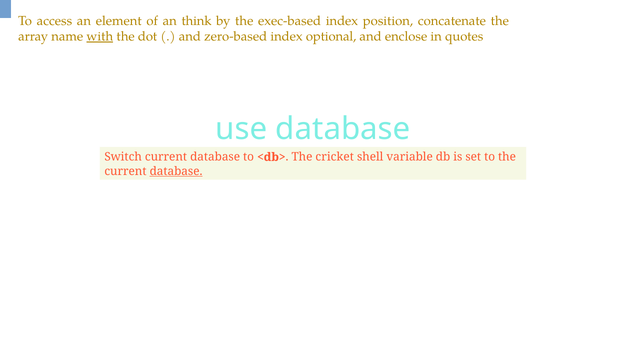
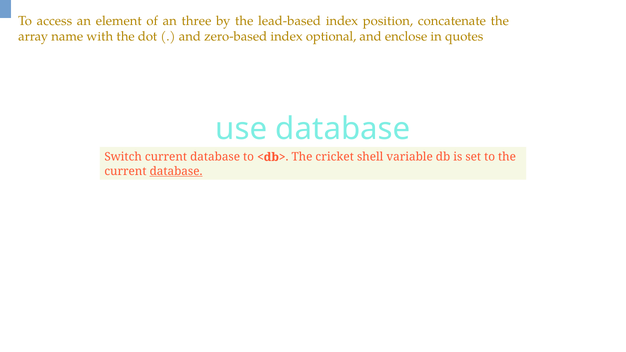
think: think -> three
exec-based: exec-based -> lead-based
with underline: present -> none
